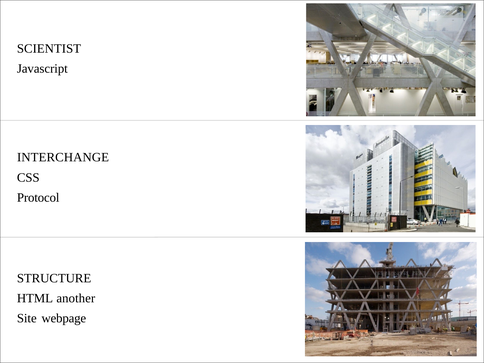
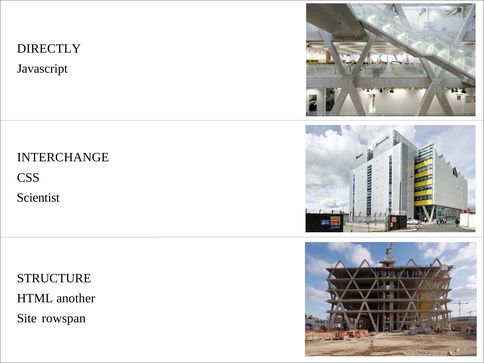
SCIENTIST: SCIENTIST -> DIRECTLY
Protocol: Protocol -> Scientist
webpage: webpage -> rowspan
